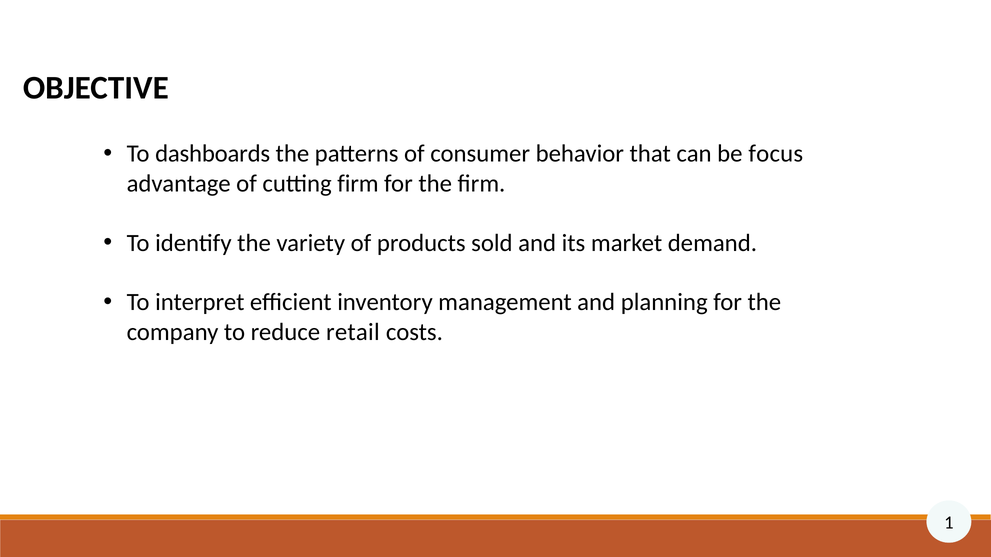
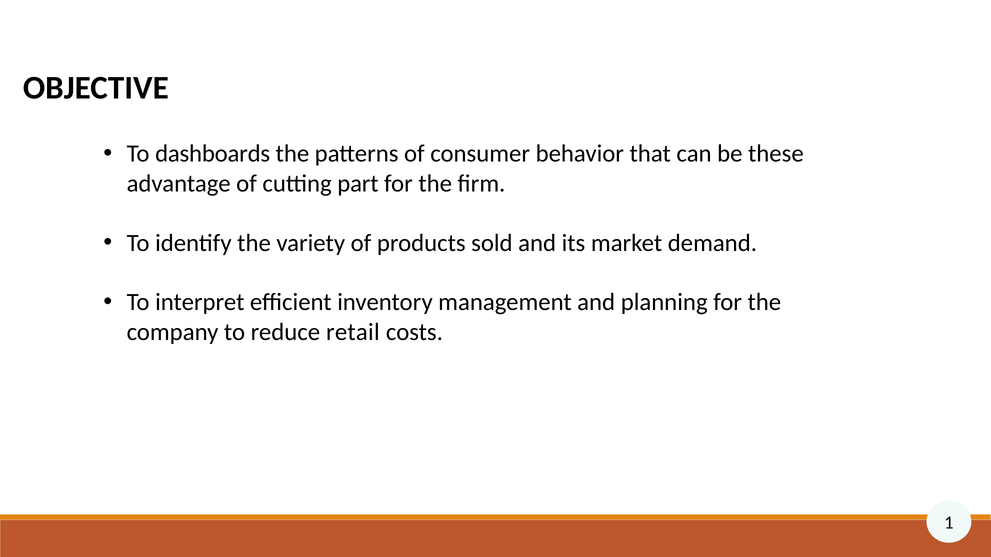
focus: focus -> these
cutting firm: firm -> part
